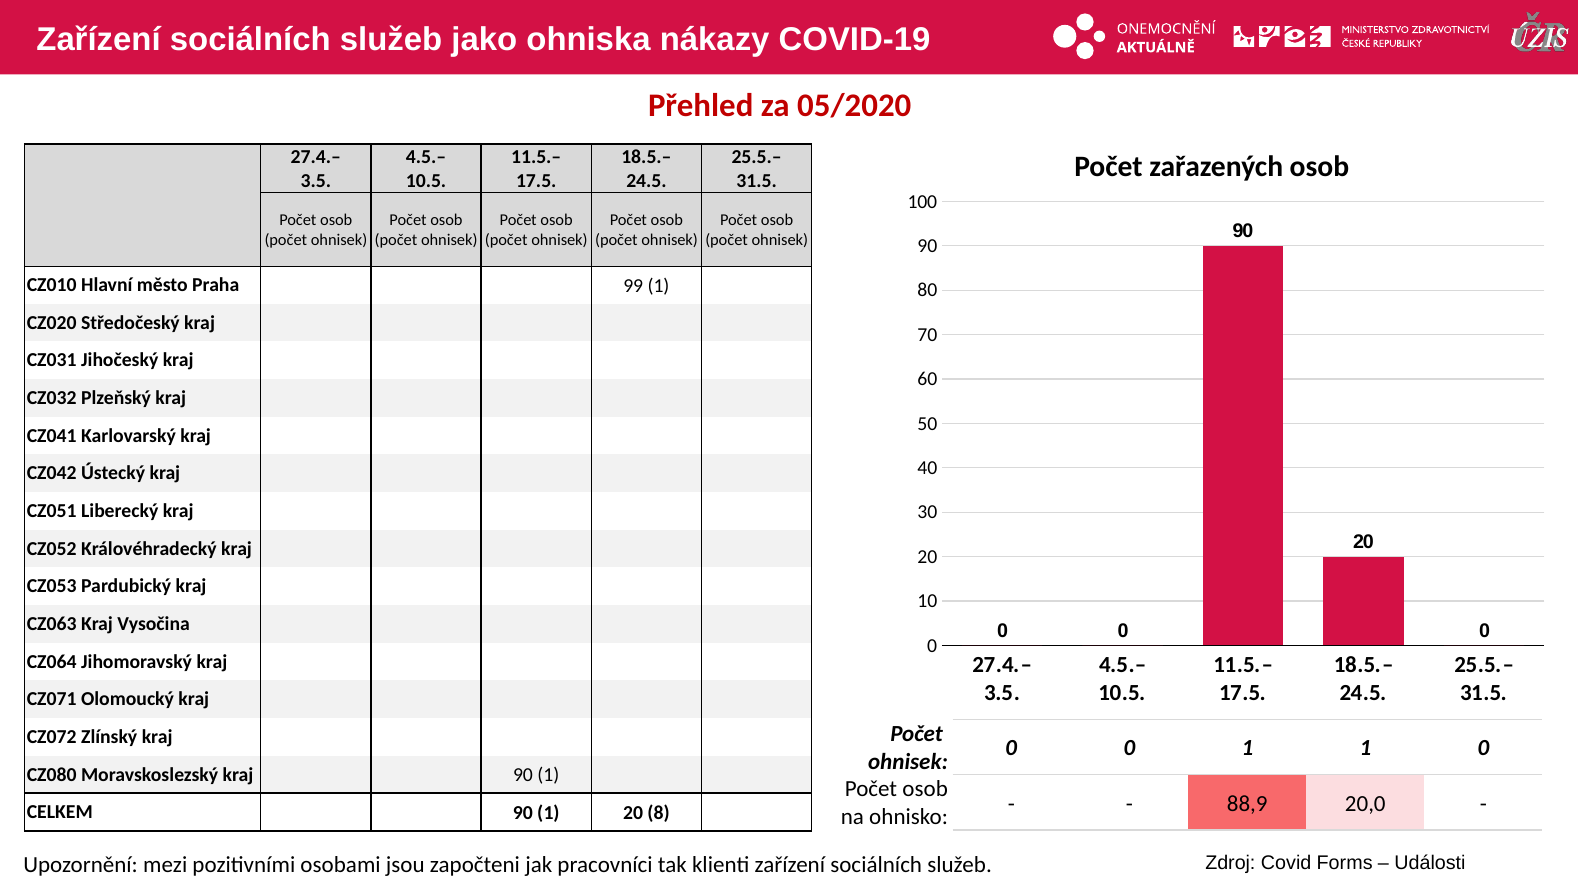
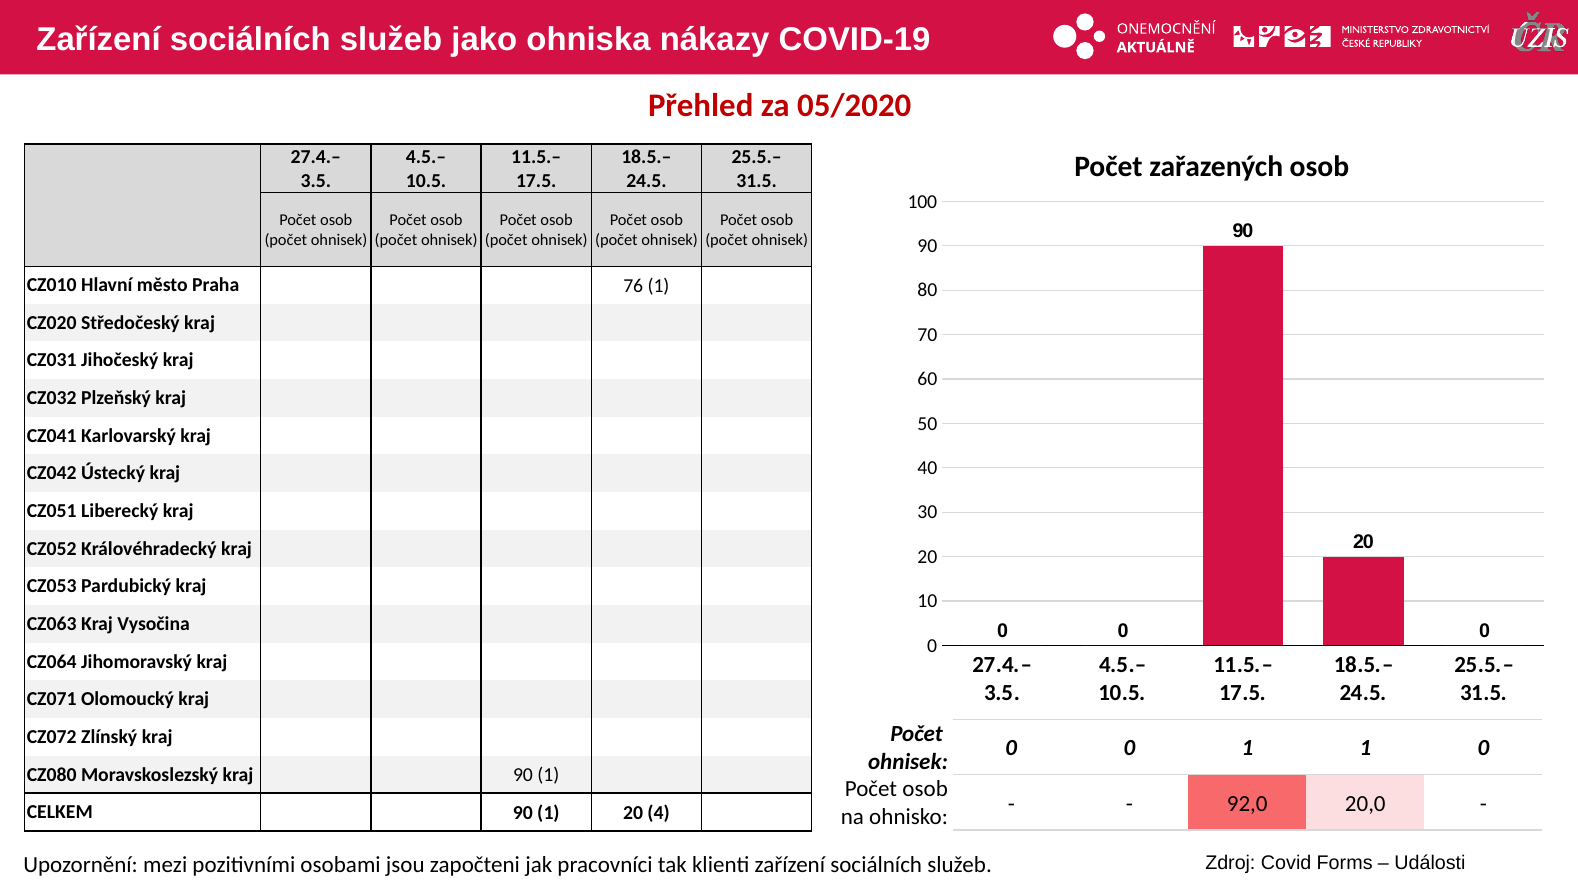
99: 99 -> 76
88,9: 88,9 -> 92,0
8: 8 -> 4
